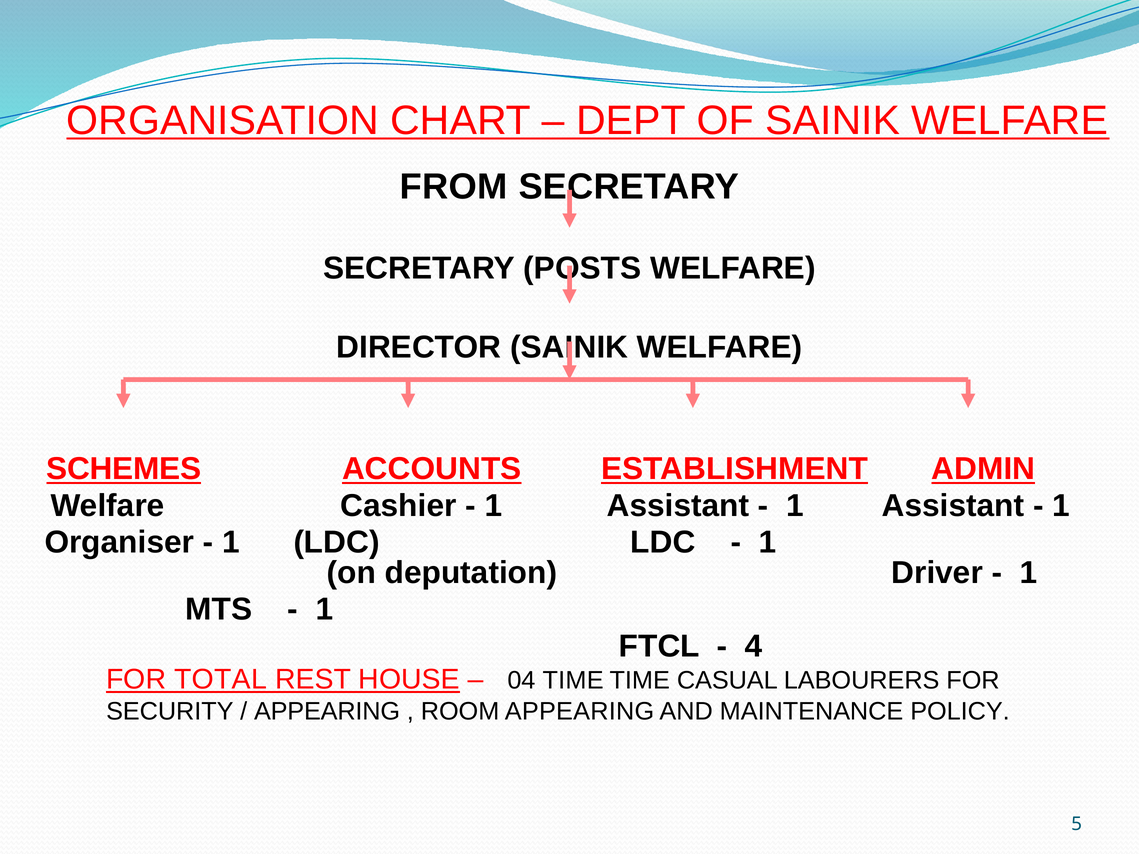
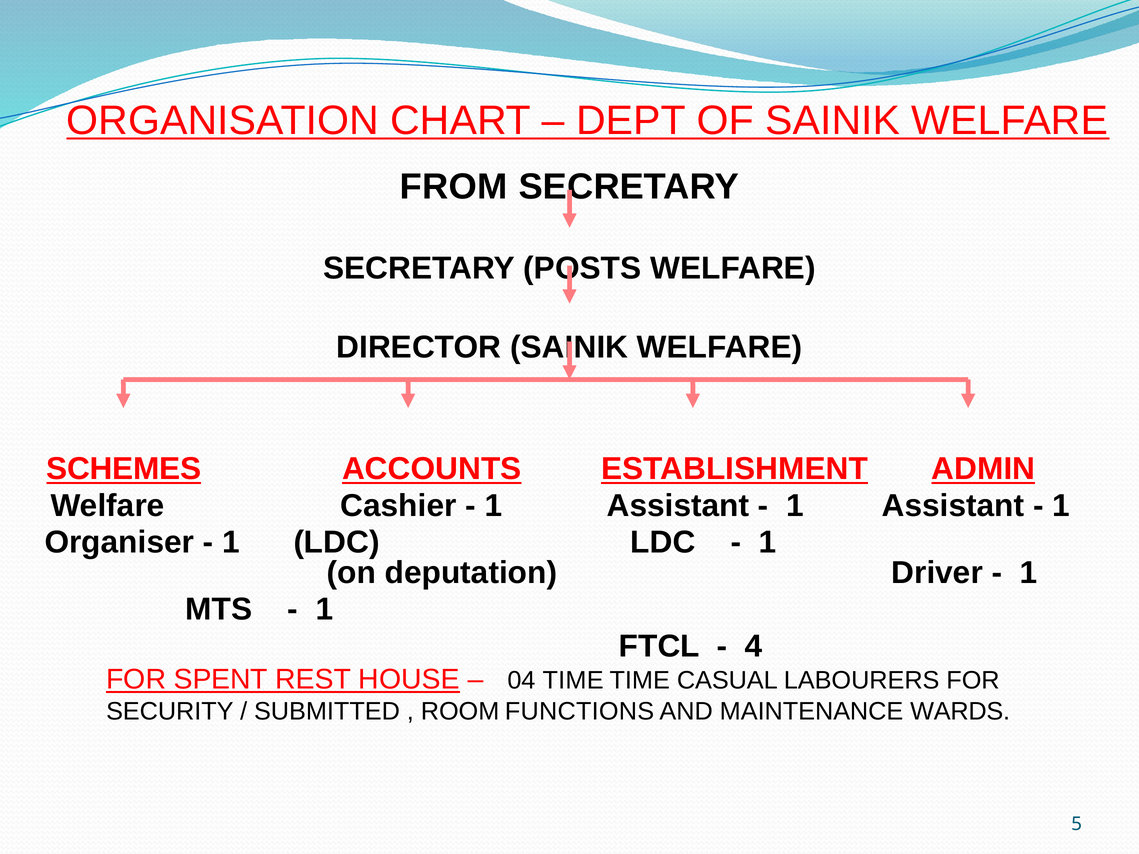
TOTAL: TOTAL -> SPENT
APPEARING at (327, 712): APPEARING -> SUBMITTED
ROOM APPEARING: APPEARING -> FUNCTIONS
POLICY: POLICY -> WARDS
